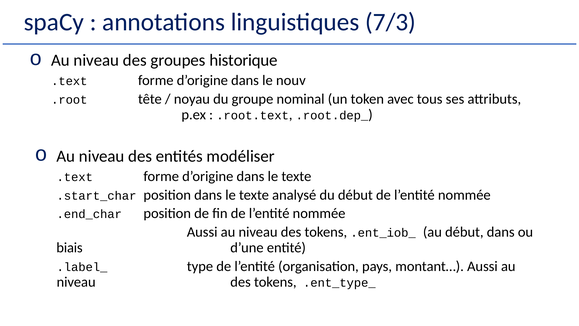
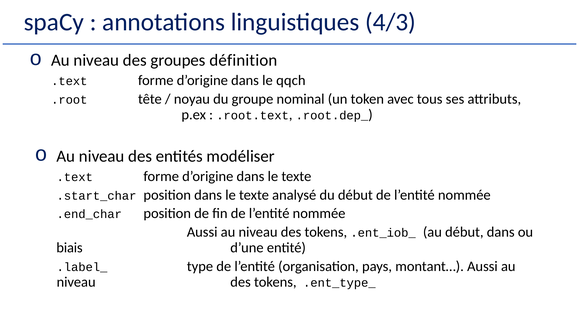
7/3: 7/3 -> 4/3
historique: historique -> définition
nouv: nouv -> qqch
